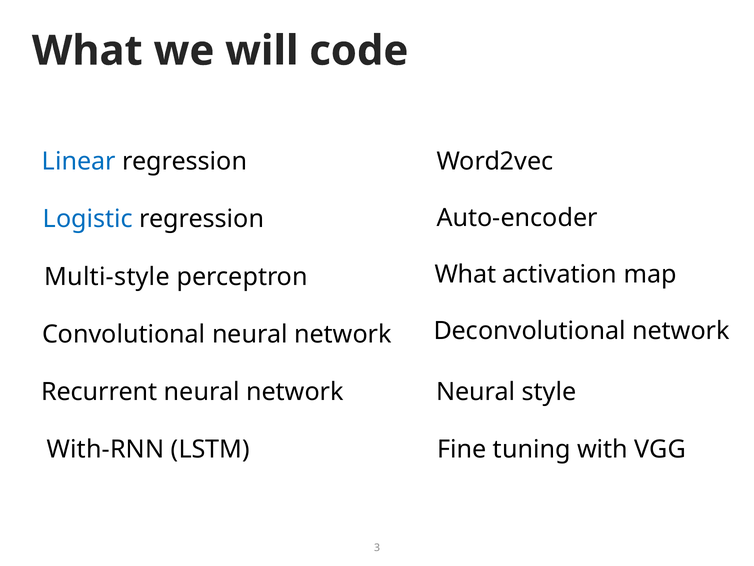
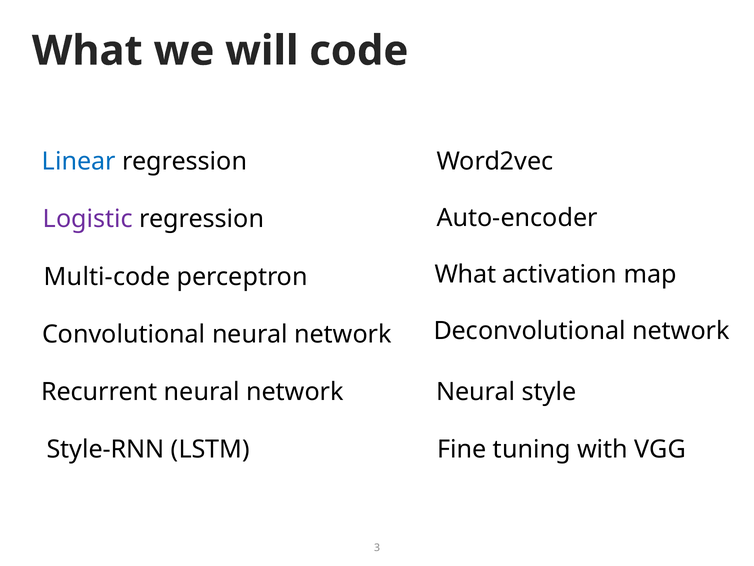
Logistic colour: blue -> purple
Multi-style: Multi-style -> Multi-code
With-RNN: With-RNN -> Style-RNN
